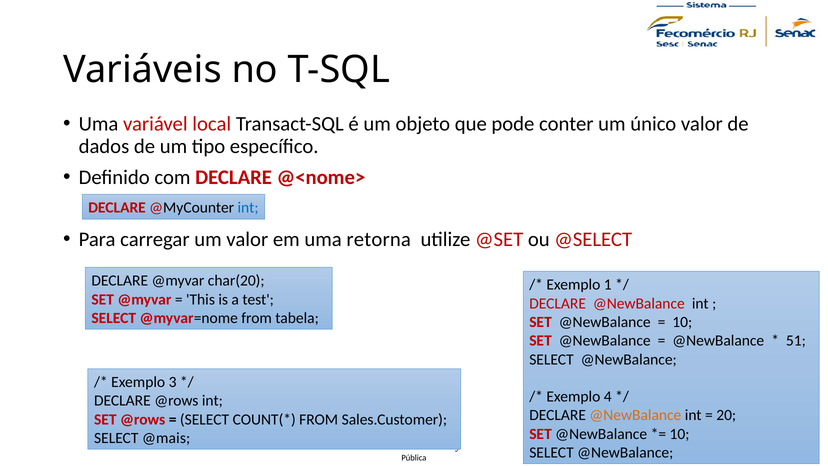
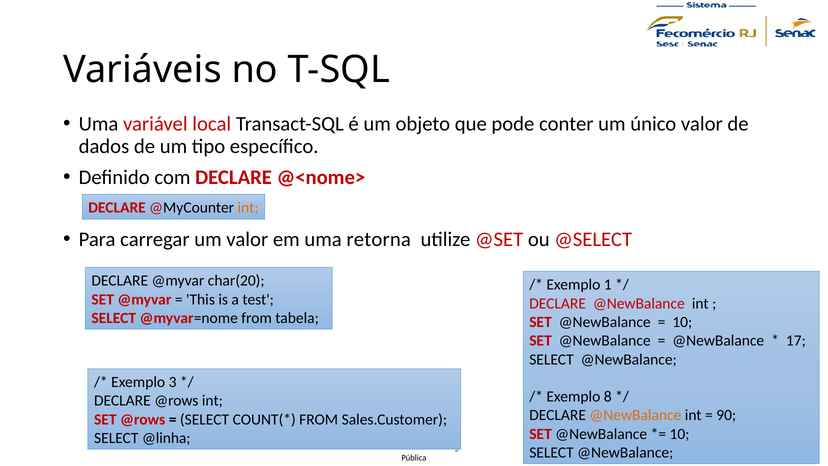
int at (248, 208) colour: blue -> orange
51: 51 -> 17
Exemplo 4: 4 -> 8
20: 20 -> 90
@mais: @mais -> @linha
